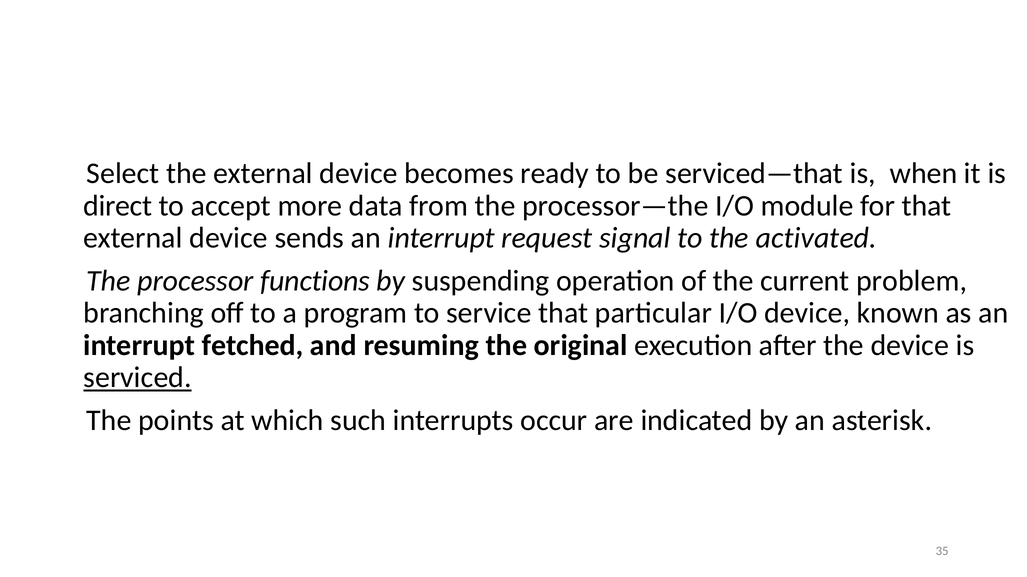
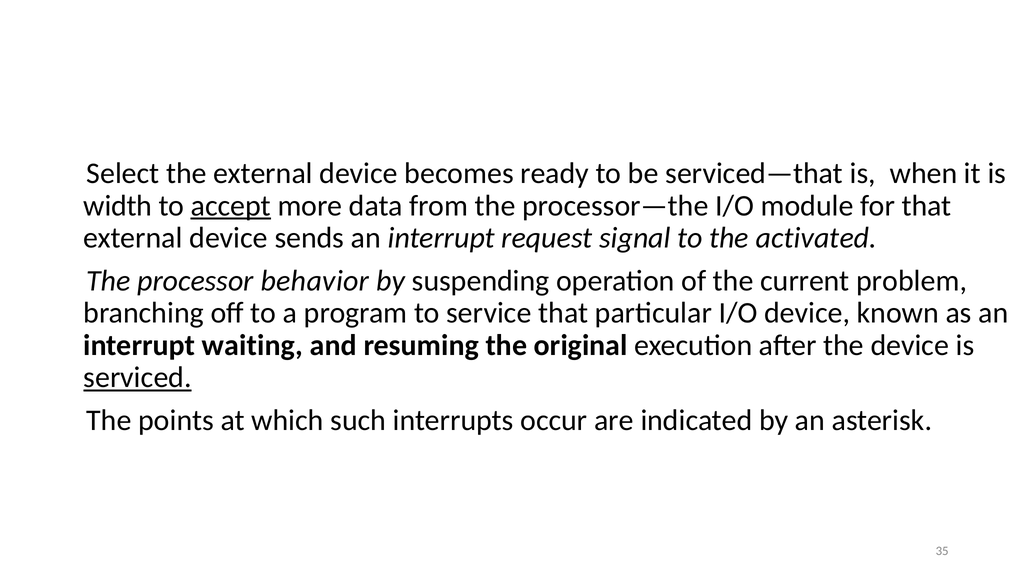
direct: direct -> width
accept underline: none -> present
functions: functions -> behavior
fetched: fetched -> waiting
